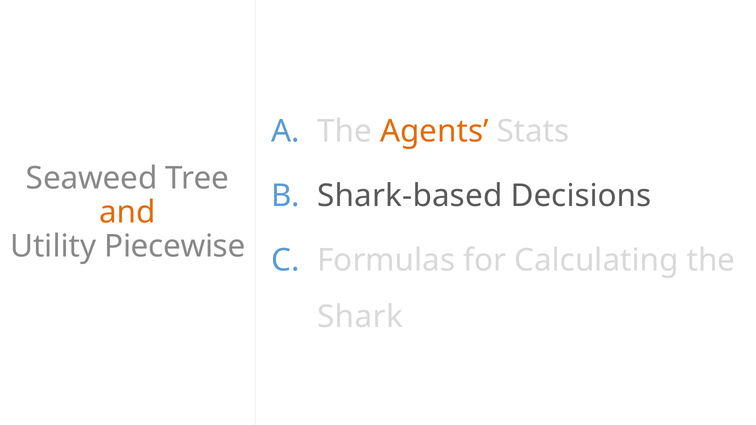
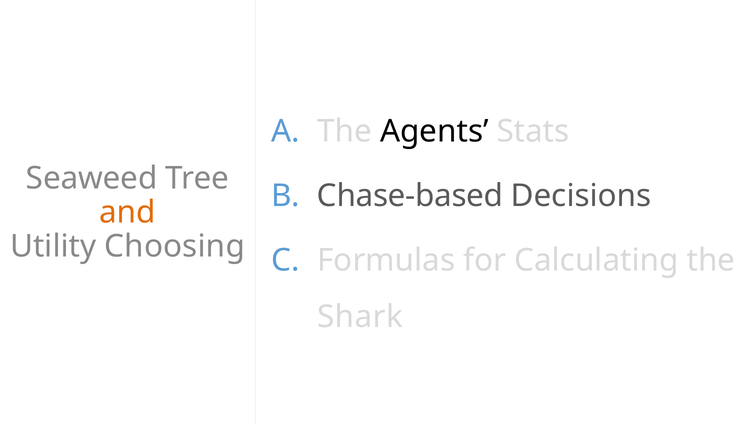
Agents colour: orange -> black
Shark-based: Shark-based -> Chase-based
Piecewise: Piecewise -> Choosing
